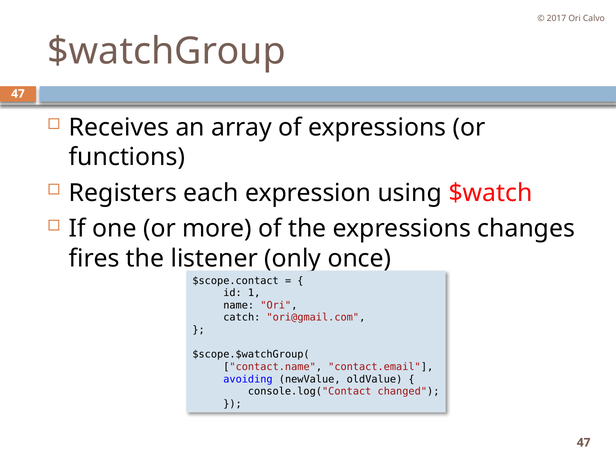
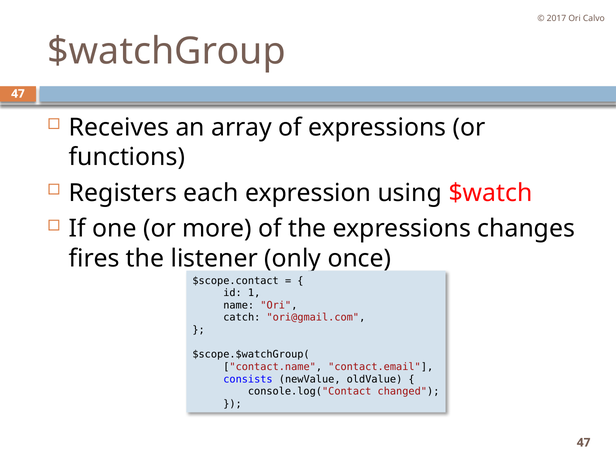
avoiding: avoiding -> consists
